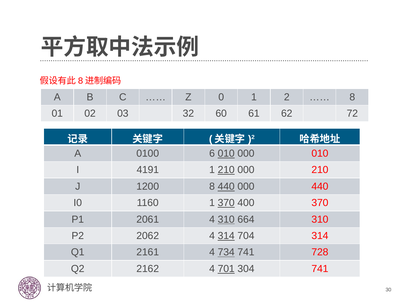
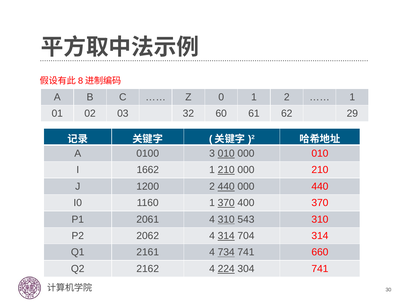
8 at (352, 97): 8 -> 1
72: 72 -> 29
6: 6 -> 3
4191: 4191 -> 1662
1200 8: 8 -> 2
664: 664 -> 543
728: 728 -> 660
701: 701 -> 224
